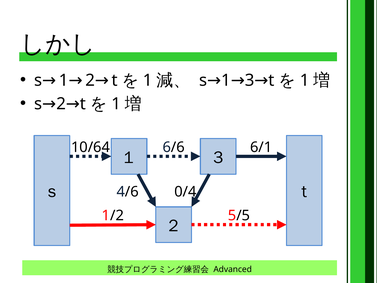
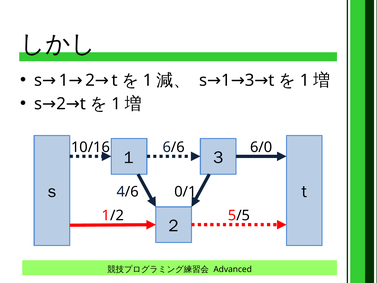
10/64: 10/64 -> 10/16
6/1: 6/1 -> 6/0
0/4: 0/4 -> 0/1
